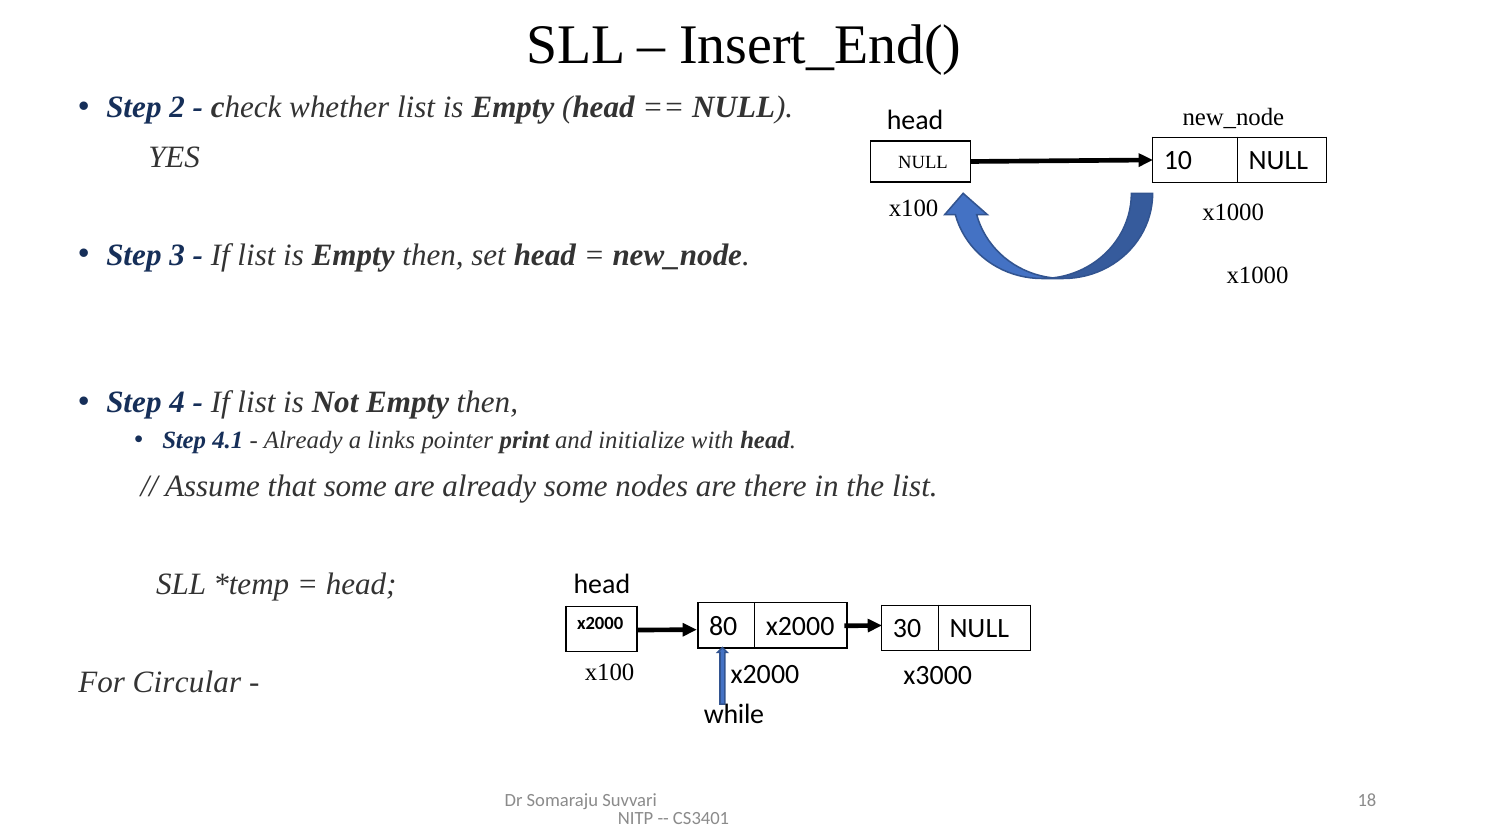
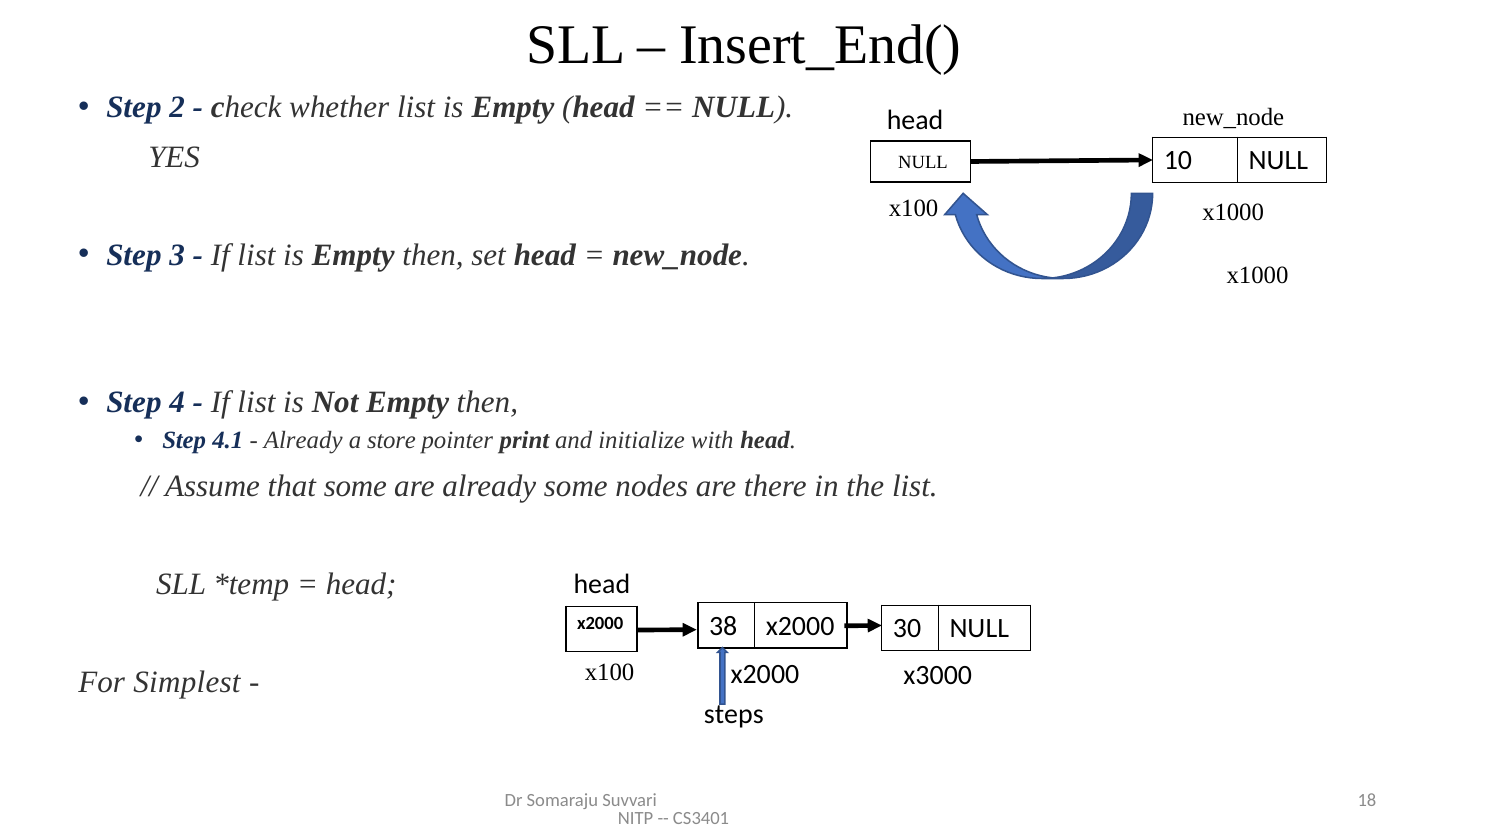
links: links -> store
80: 80 -> 38
Circular: Circular -> Simplest
while: while -> steps
